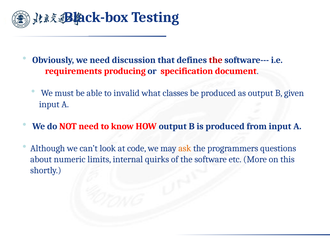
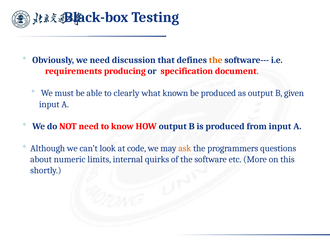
the at (216, 60) colour: red -> orange
invalid: invalid -> clearly
classes: classes -> known
